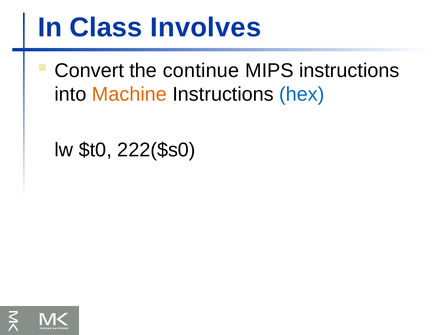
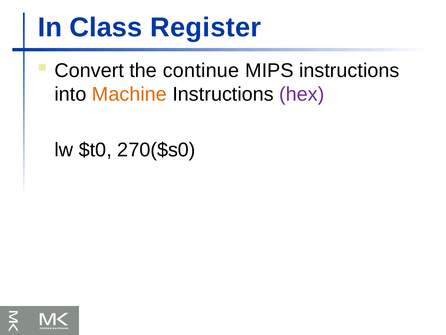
Involves: Involves -> Register
hex colour: blue -> purple
222($s0: 222($s0 -> 270($s0
